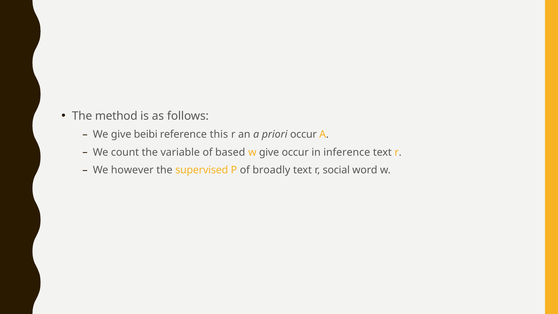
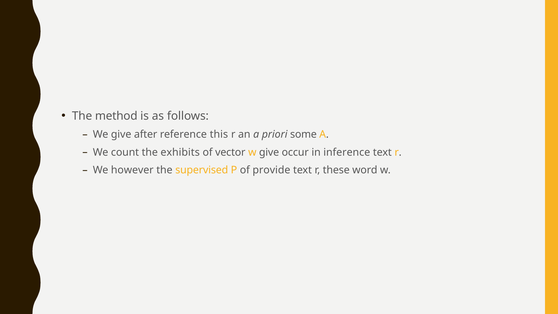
beibi: beibi -> after
priori occur: occur -> some
variable: variable -> exhibits
based: based -> vector
broadly: broadly -> provide
social: social -> these
